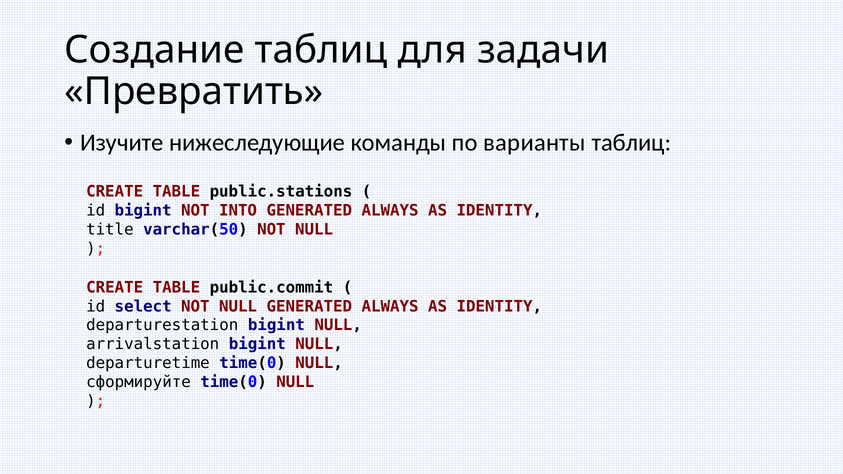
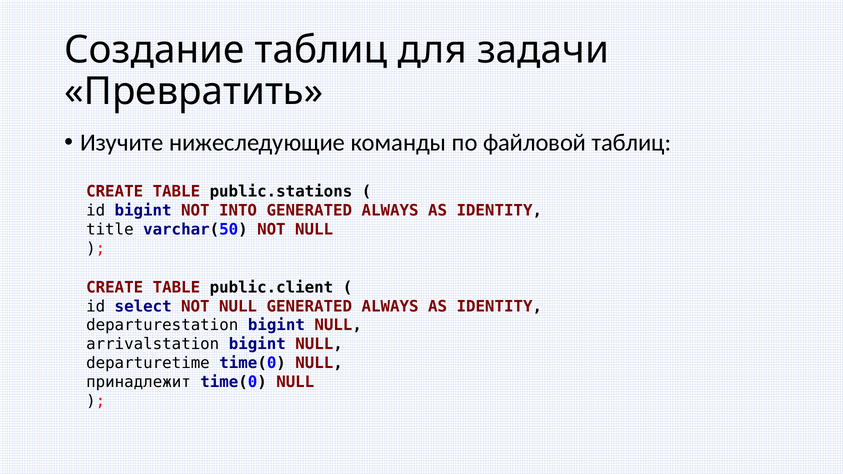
варианты: варианты -> файловой
public.commit: public.commit -> public.client
сформируйте: сформируйте -> принадлежит
